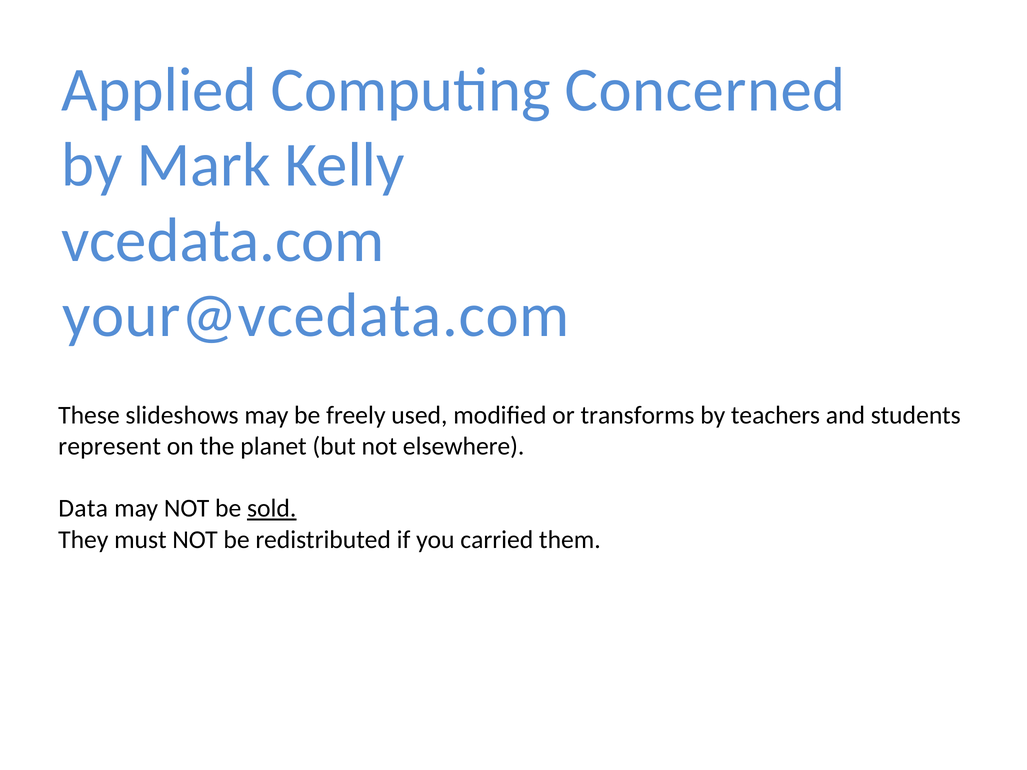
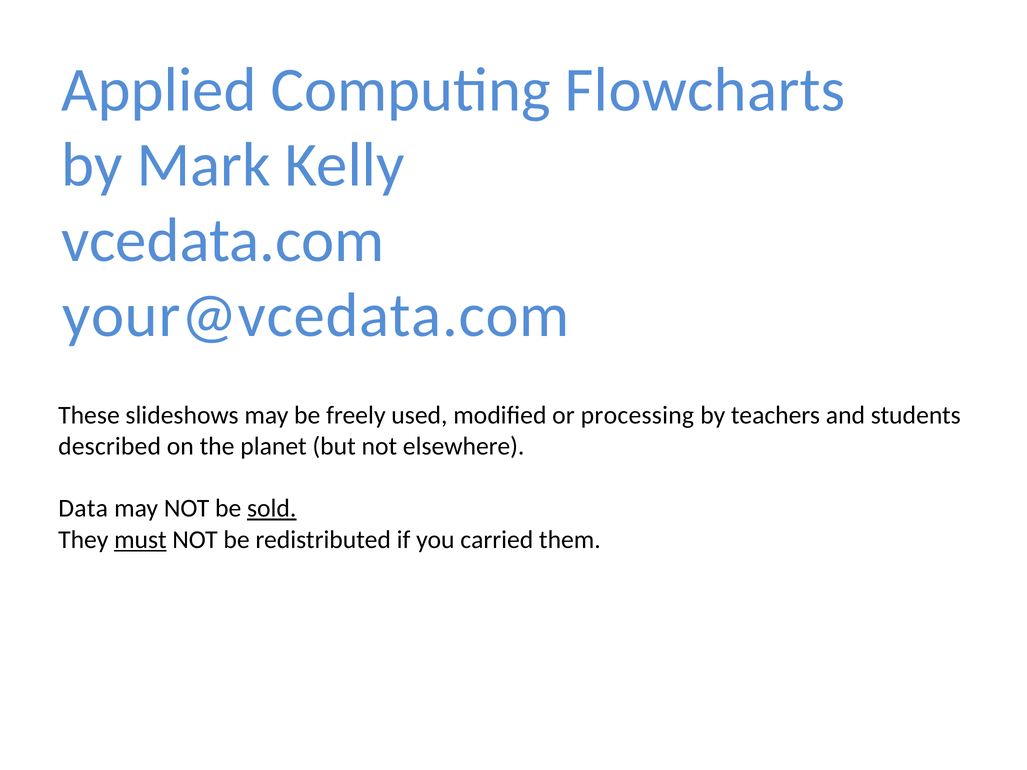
Concerned: Concerned -> Flowcharts
transforms: transforms -> processing
represent: represent -> described
must underline: none -> present
